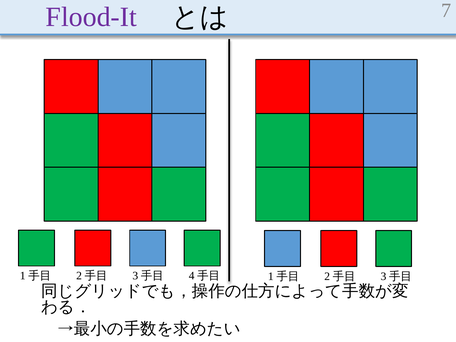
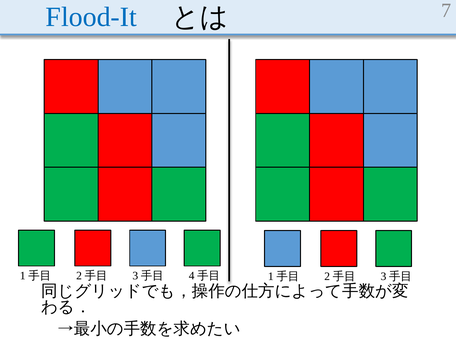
Flood-It colour: purple -> blue
